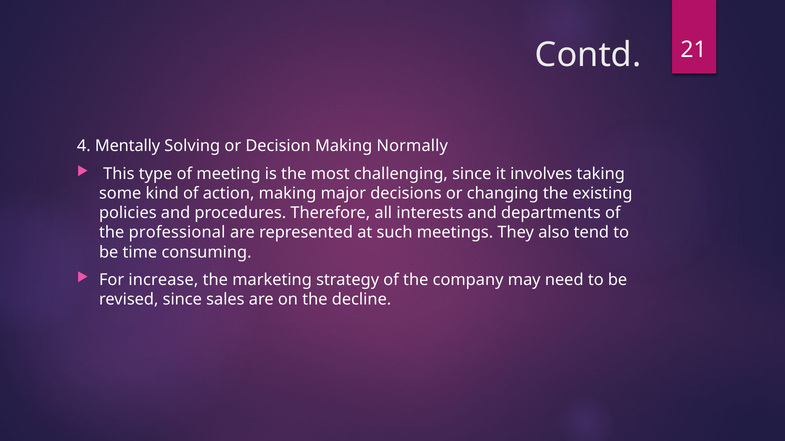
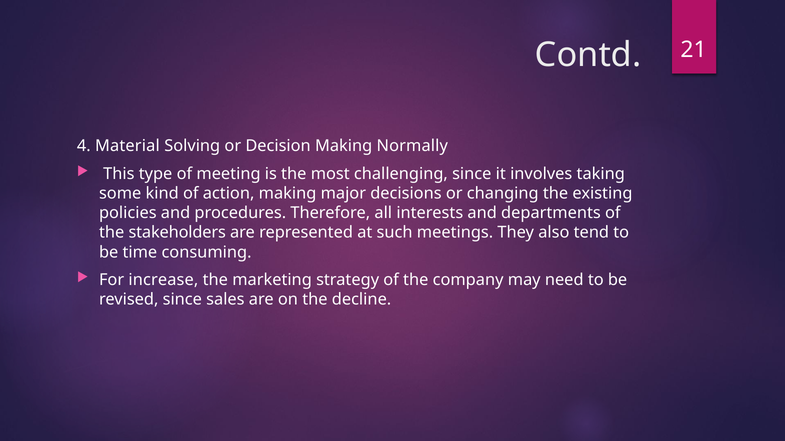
Mentally: Mentally -> Material
professional: professional -> stakeholders
